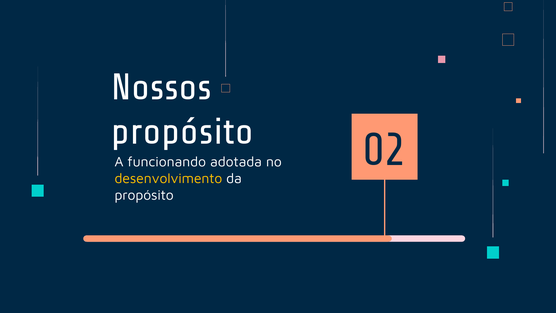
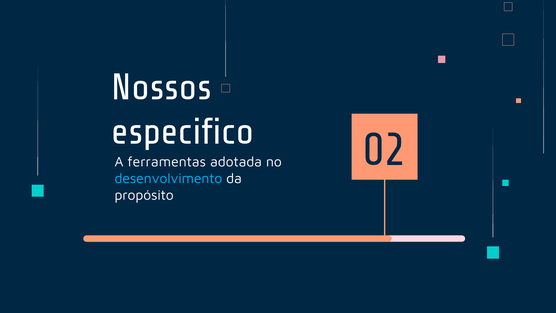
propósito at (182, 132): propósito -> especifico
funcionando: funcionando -> ferramentas
desenvolvimento colour: yellow -> light blue
